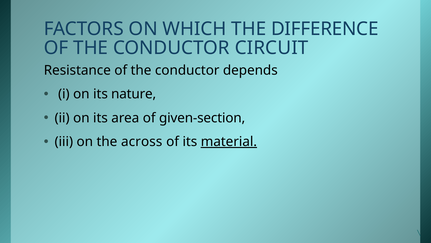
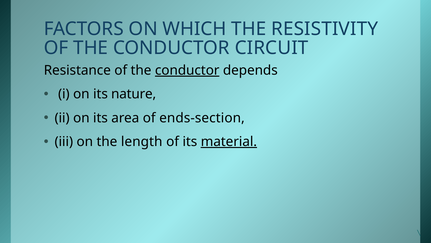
DIFFERENCE: DIFFERENCE -> RESISTIVITY
conductor at (187, 70) underline: none -> present
given-section: given-section -> ends-section
across: across -> length
